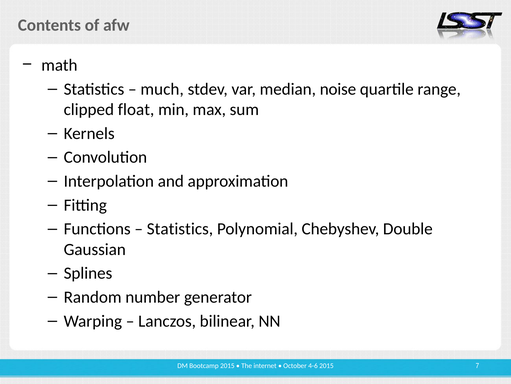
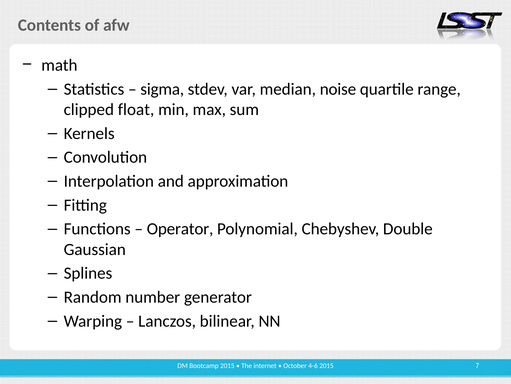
much: much -> sigma
Statistics at (180, 229): Statistics -> Operator
